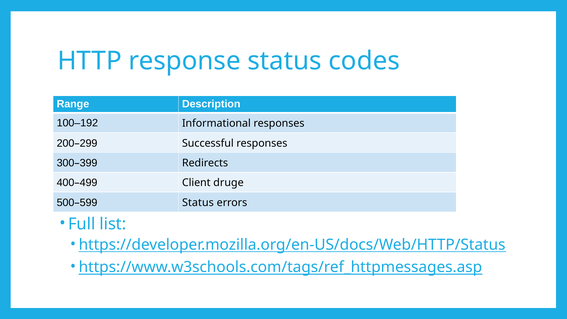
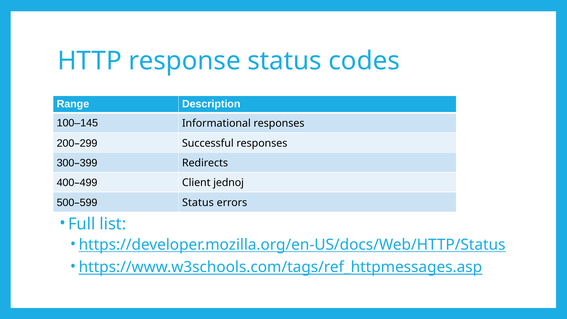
100–192: 100–192 -> 100–145
druge: druge -> jednoj
